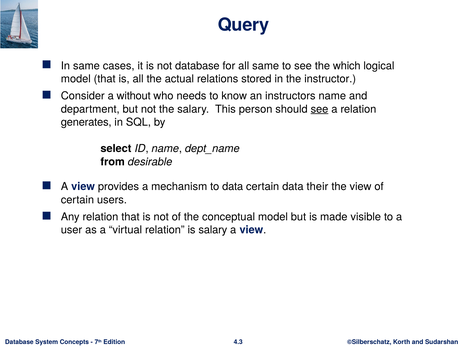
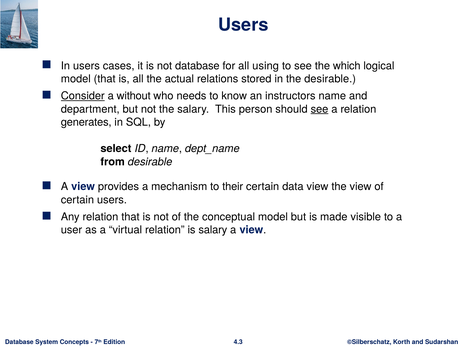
Query at (243, 25): Query -> Users
In same: same -> users
all same: same -> using
the instructor: instructor -> desirable
Consider underline: none -> present
to data: data -> their
data their: their -> view
